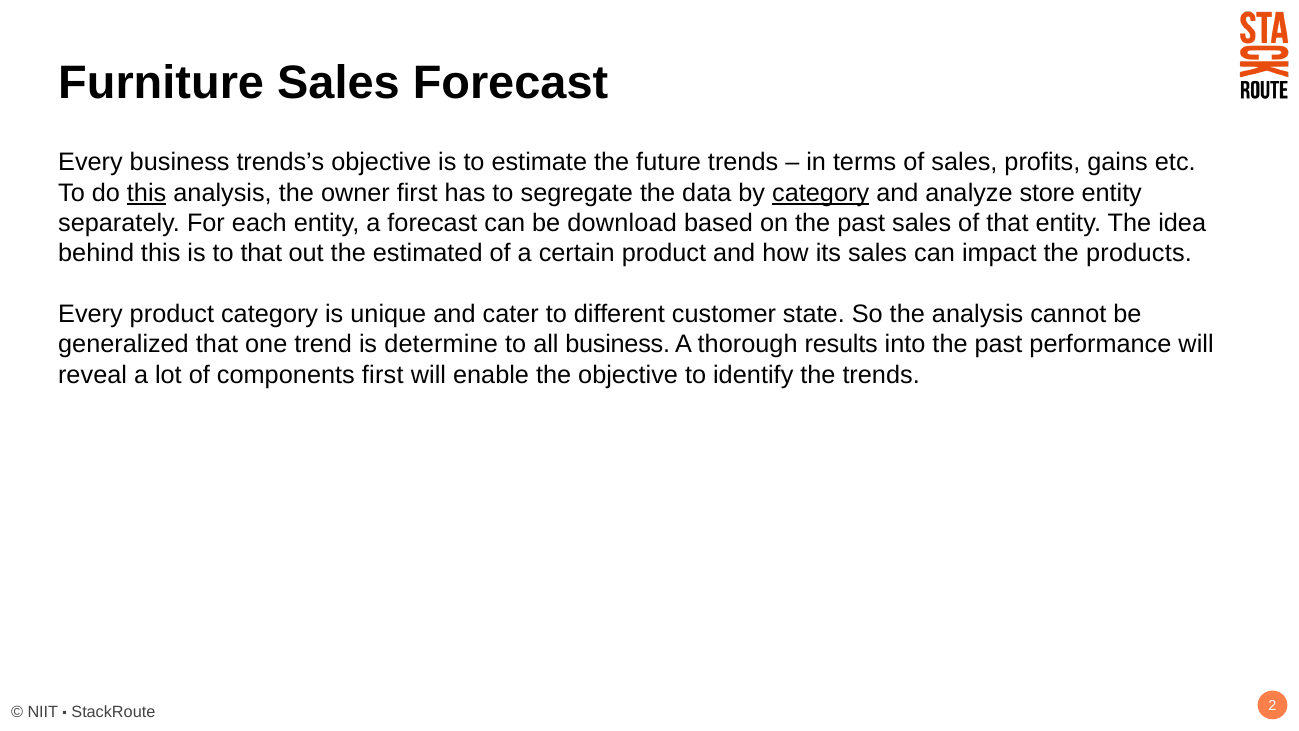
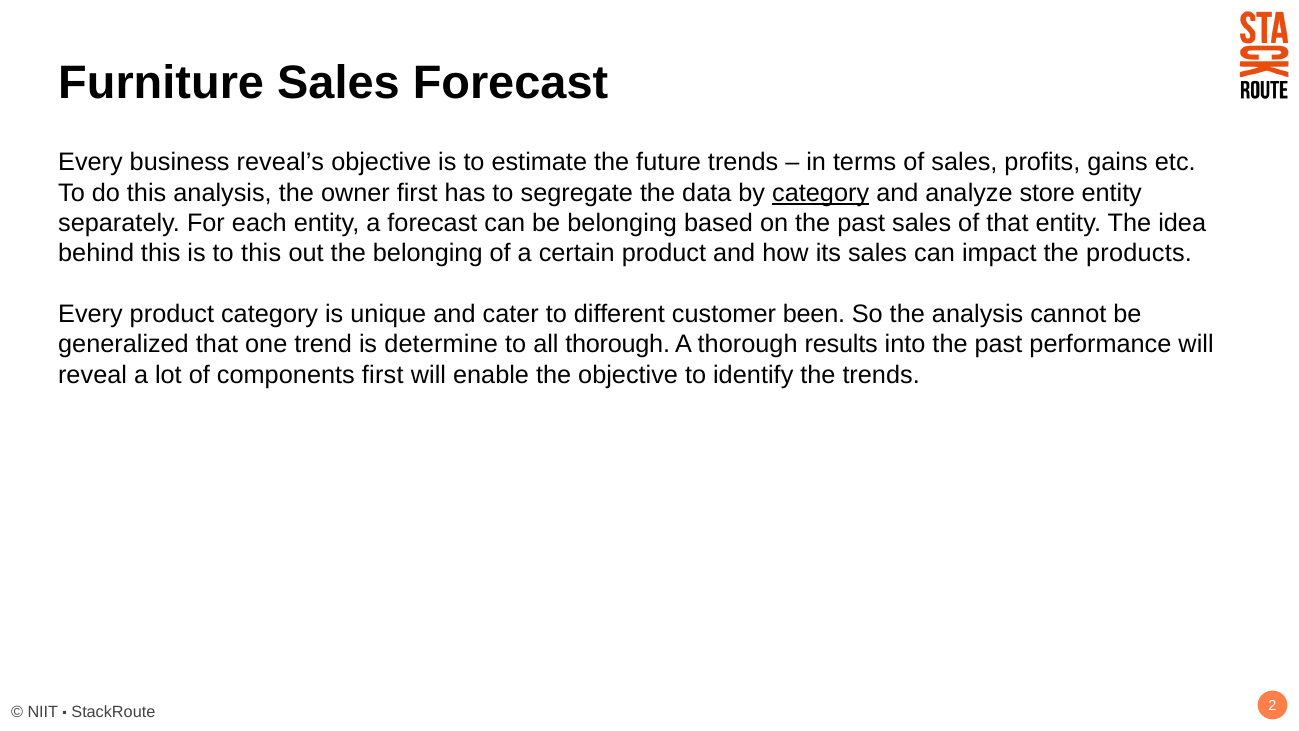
trends’s: trends’s -> reveal’s
this at (147, 193) underline: present -> none
be download: download -> belonging
to that: that -> this
the estimated: estimated -> belonging
state: state -> been
all business: business -> thorough
